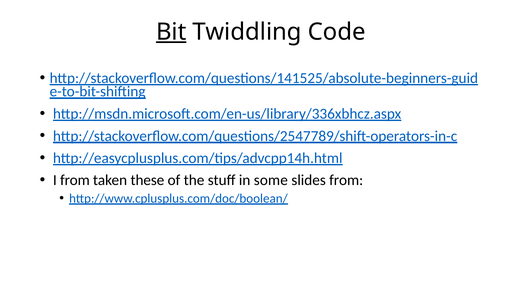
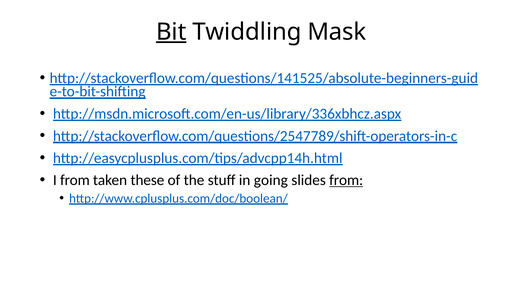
Code: Code -> Mask
some: some -> going
from at (346, 180) underline: none -> present
